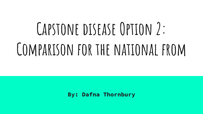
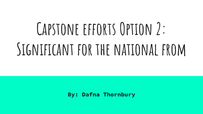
disease: disease -> efforts
Comparison: Comparison -> Significant
